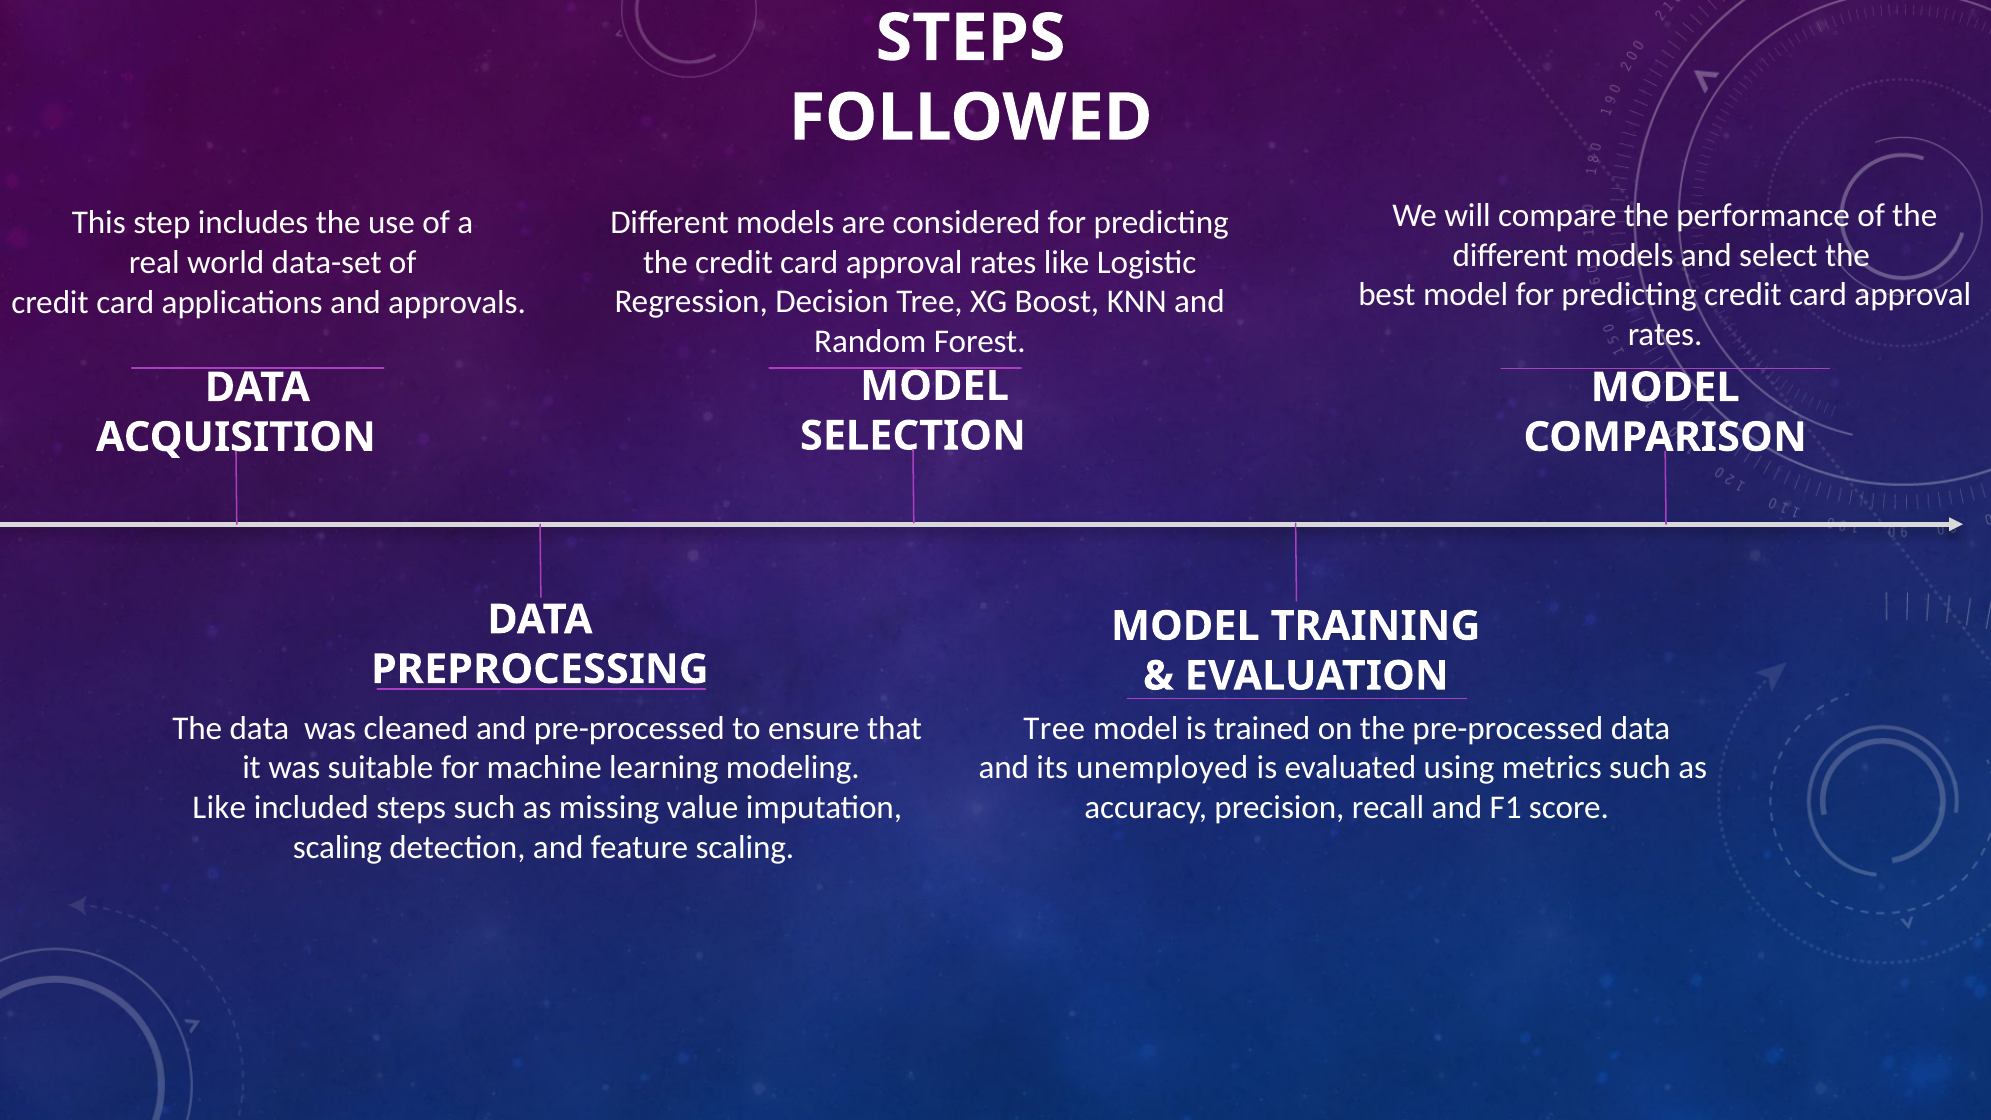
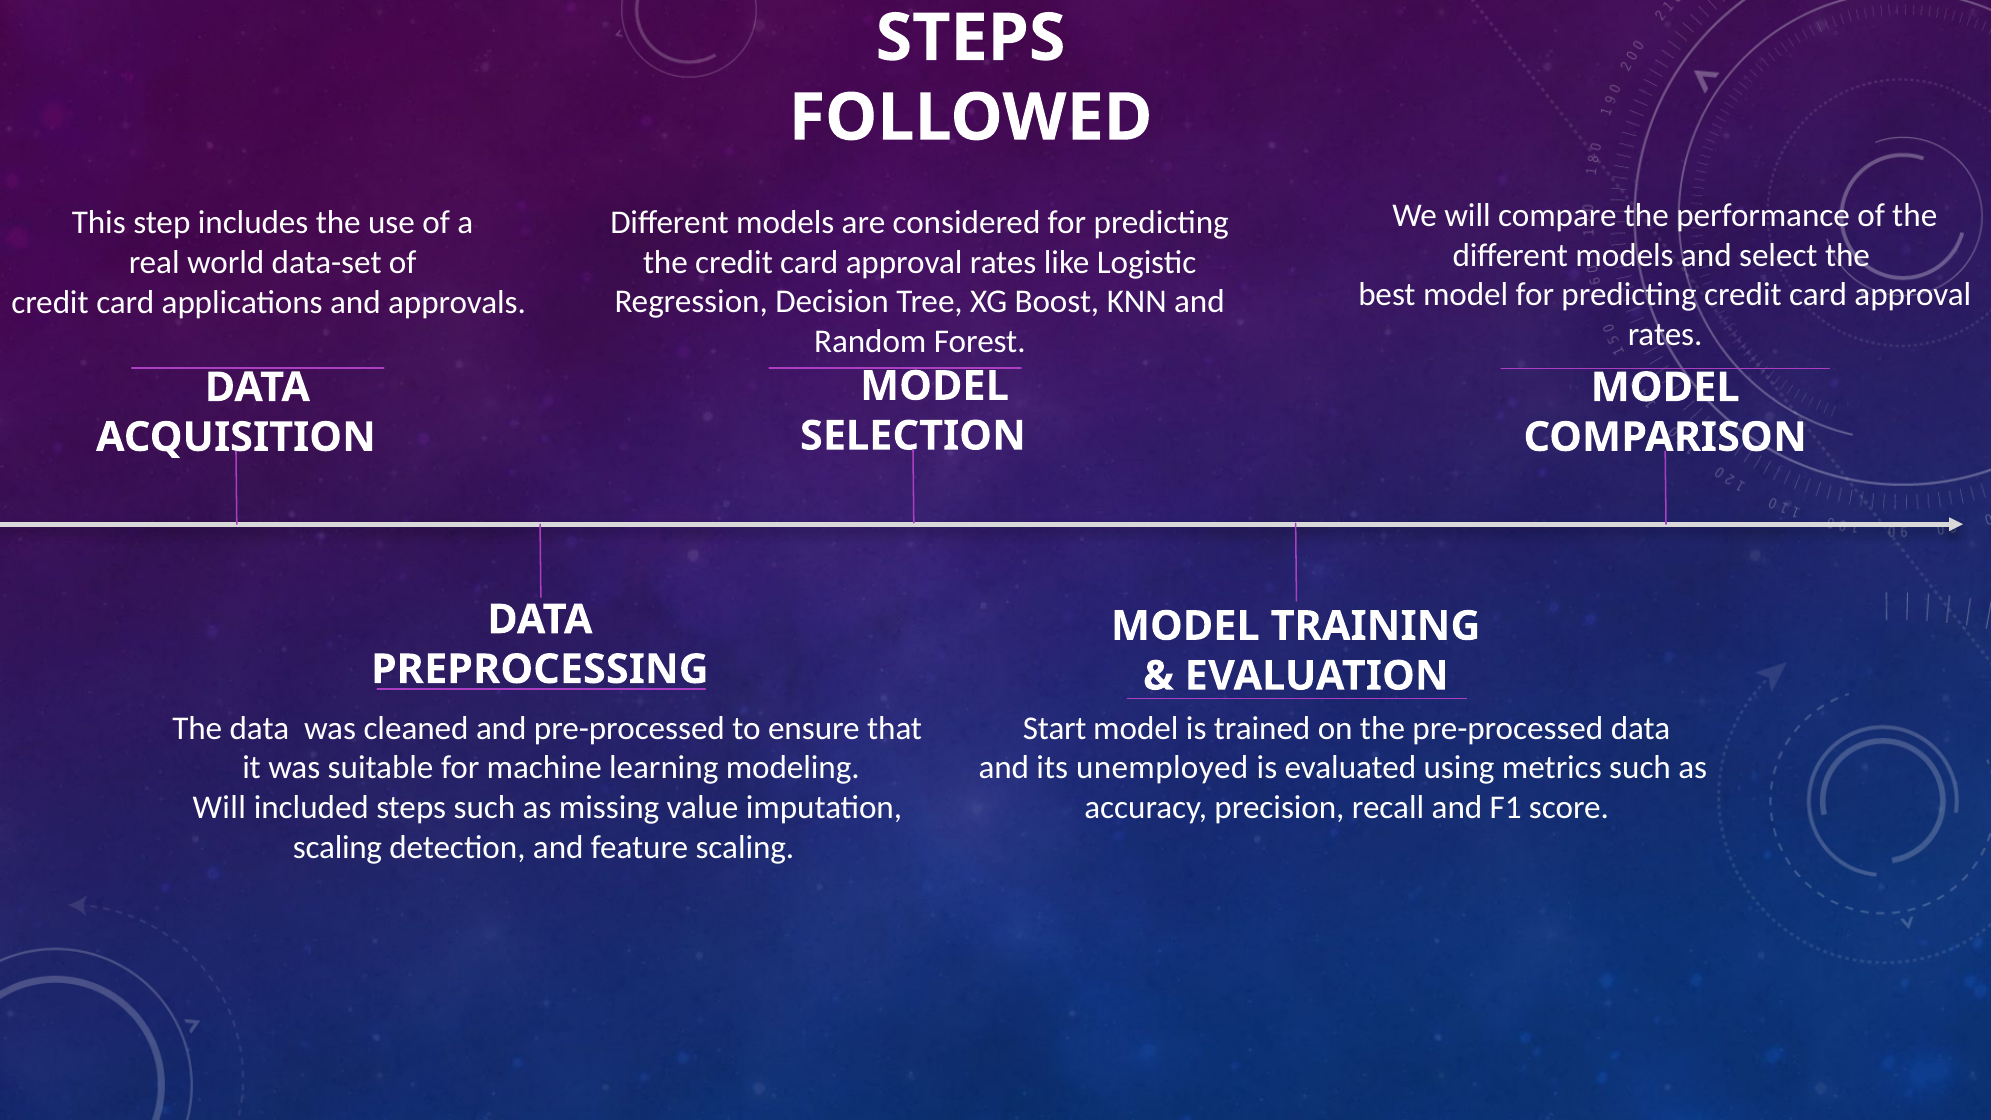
Tree at (1054, 728): Tree -> Start
Like at (219, 808): Like -> Will
